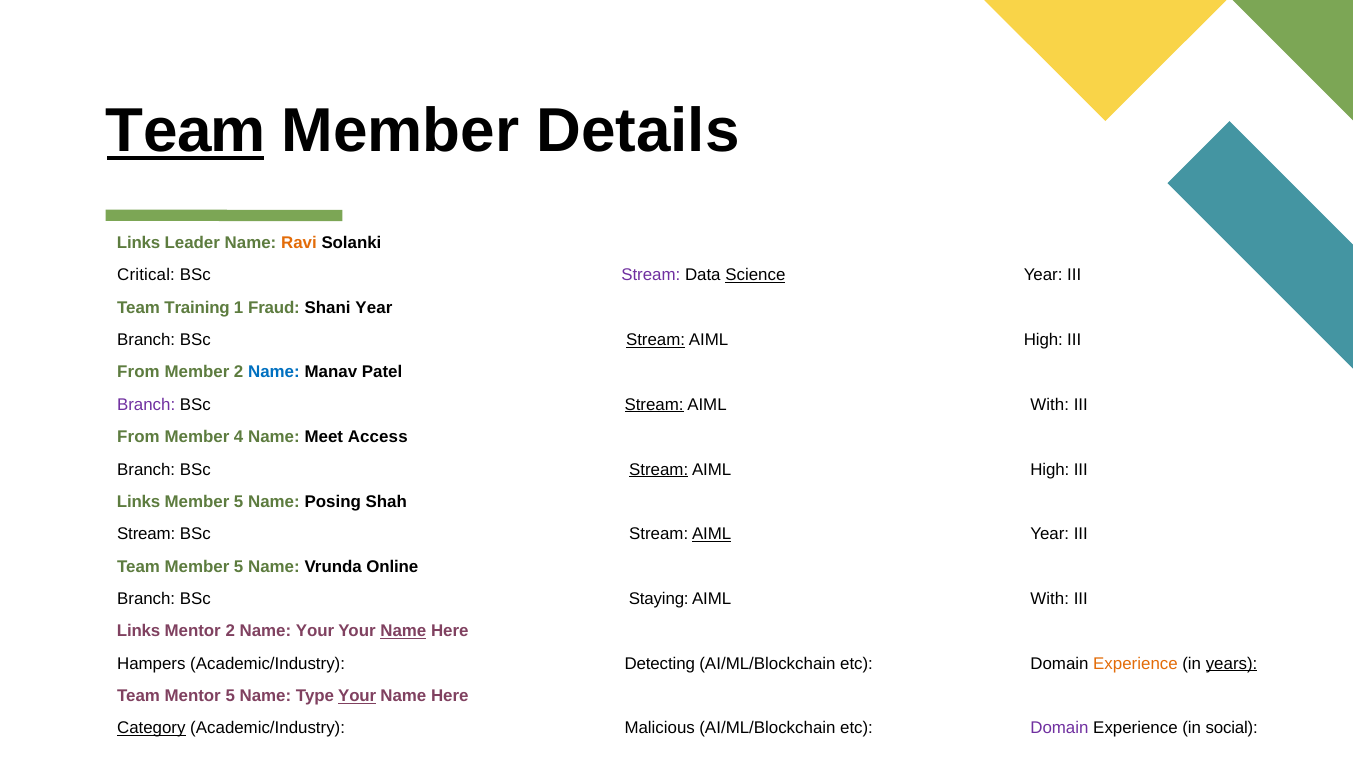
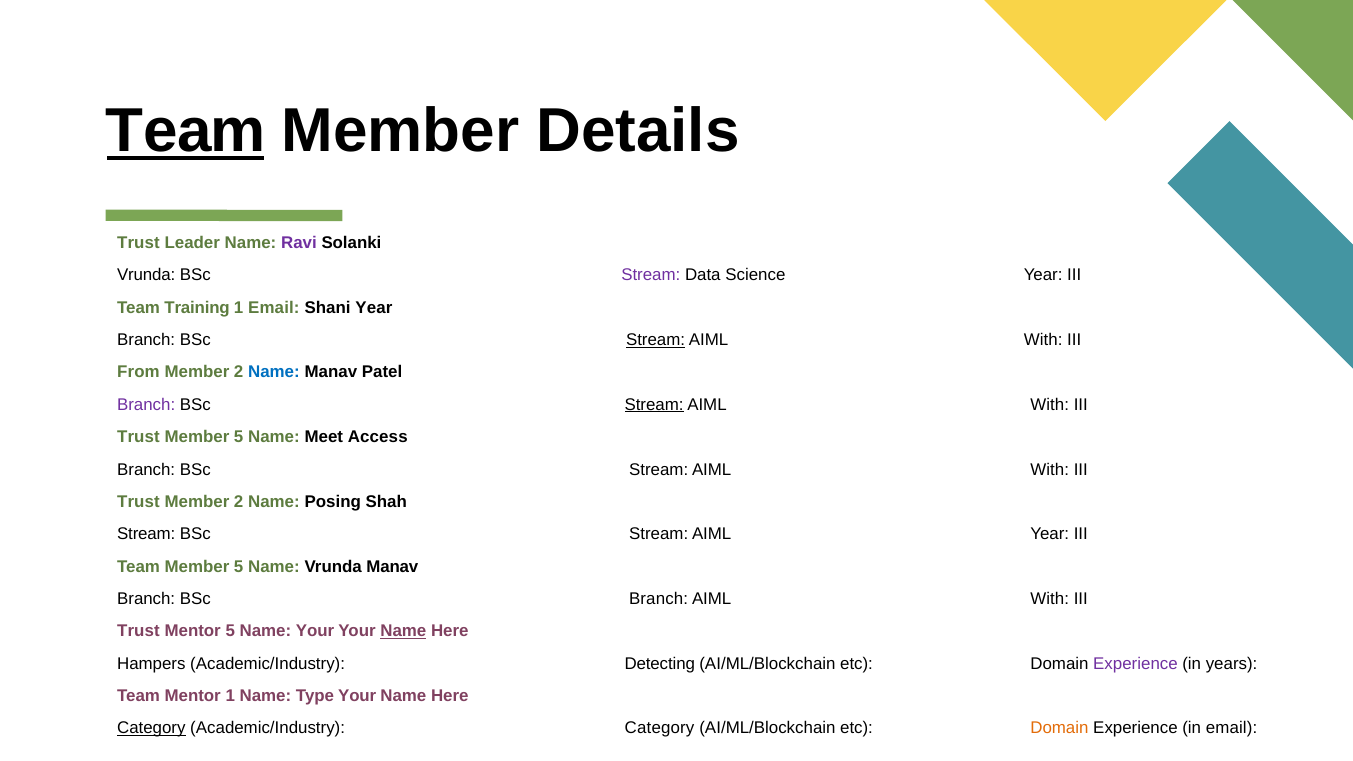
Links at (139, 243): Links -> Trust
Ravi colour: orange -> purple
Critical at (146, 275): Critical -> Vrunda
Science underline: present -> none
1 Fraud: Fraud -> Email
High at (1043, 340): High -> With
From at (138, 437): From -> Trust
4 at (239, 437): 4 -> 5
Stream at (659, 469) underline: present -> none
High at (1050, 469): High -> With
Links at (139, 502): Links -> Trust
5 at (239, 502): 5 -> 2
AIML at (712, 534) underline: present -> none
Vrunda Online: Online -> Manav
BSc Staying: Staying -> Branch
Links at (139, 631): Links -> Trust
Mentor 2: 2 -> 5
Experience at (1135, 664) colour: orange -> purple
years underline: present -> none
Mentor 5: 5 -> 1
Your at (357, 696) underline: present -> none
Academic/Industry Malicious: Malicious -> Category
Domain at (1059, 728) colour: purple -> orange
in social: social -> email
